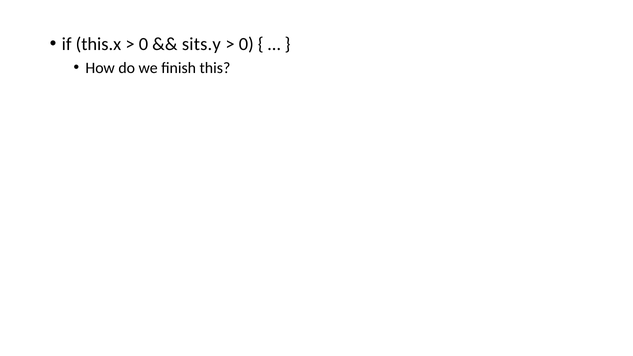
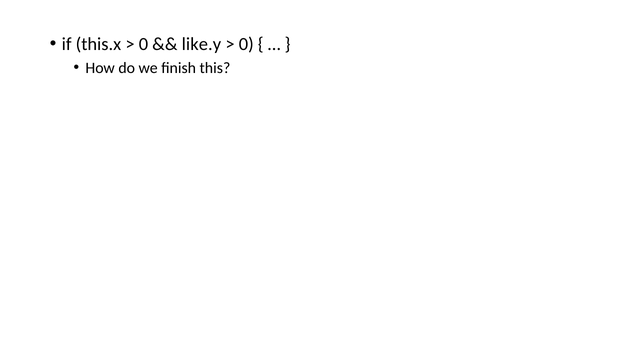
sits.y: sits.y -> like.y
